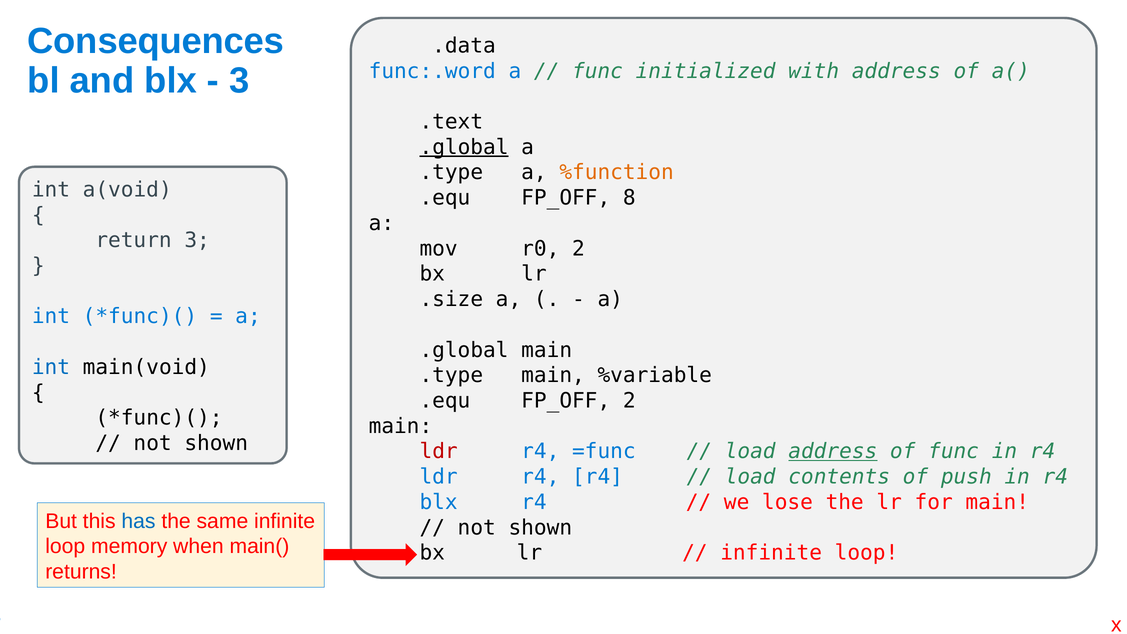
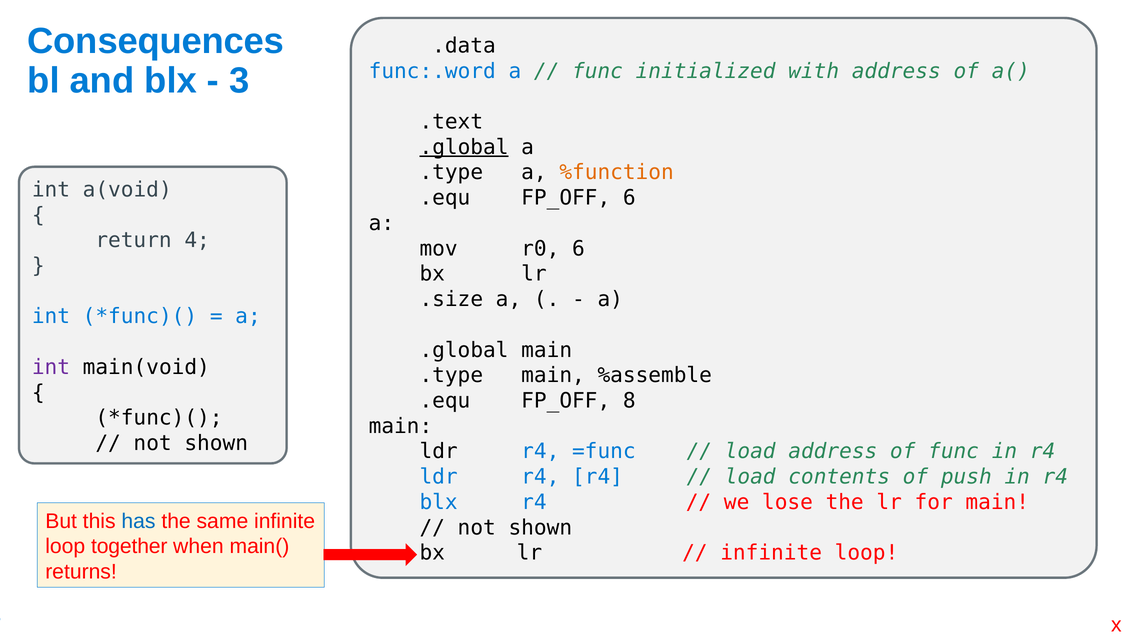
FP_OFF 8: 8 -> 6
return 3: 3 -> 4
r0 2: 2 -> 6
int at (51, 367) colour: blue -> purple
%variable: %variable -> %assemble
FP_OFF 2: 2 -> 8
ldr at (439, 451) colour: red -> black
address at (833, 451) underline: present -> none
memory: memory -> together
